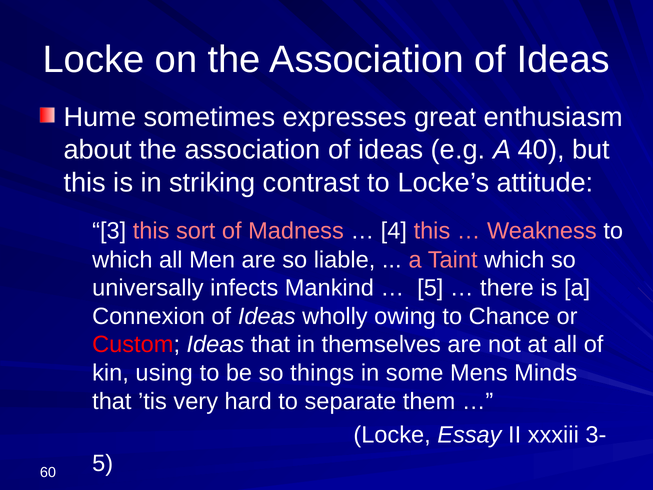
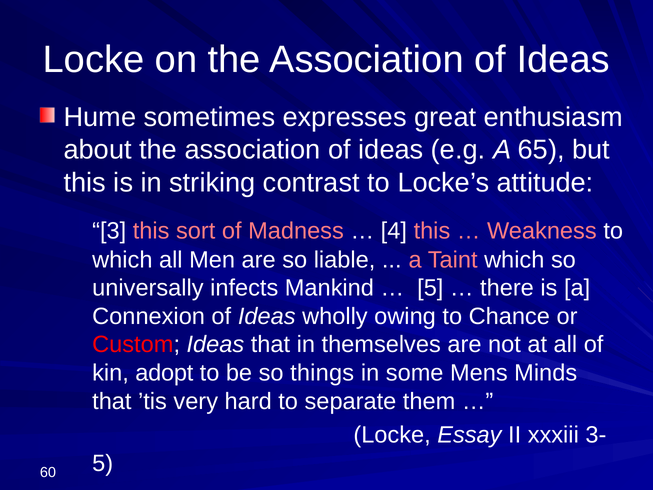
40: 40 -> 65
using: using -> adopt
